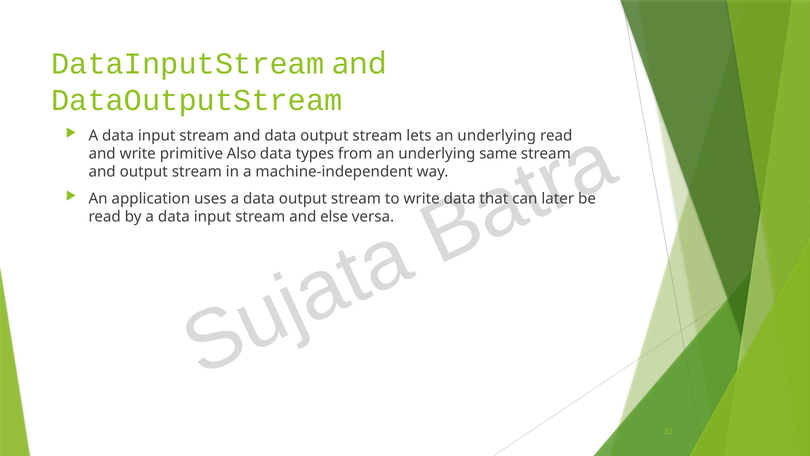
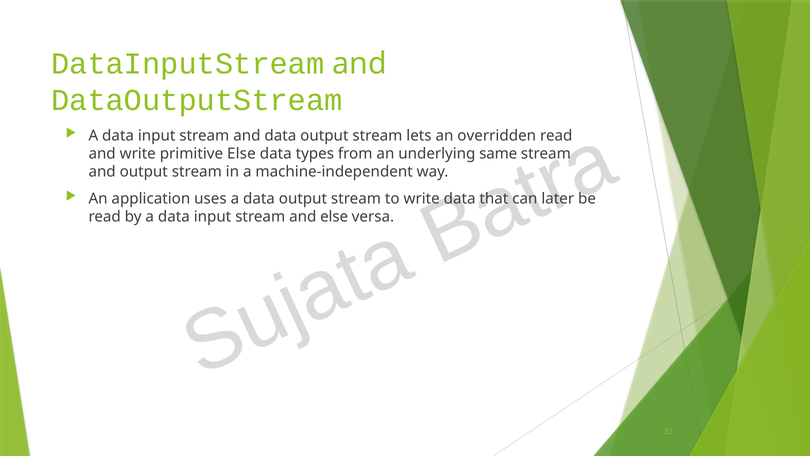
lets an underlying: underlying -> overridden
primitive Also: Also -> Else
